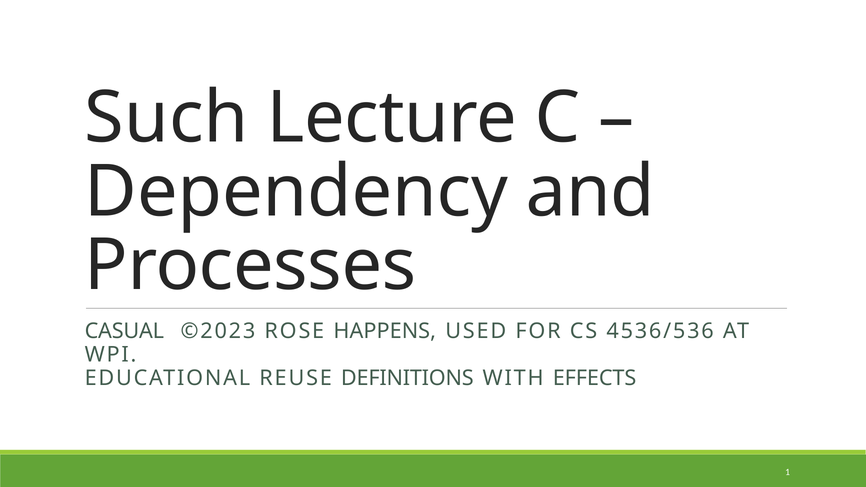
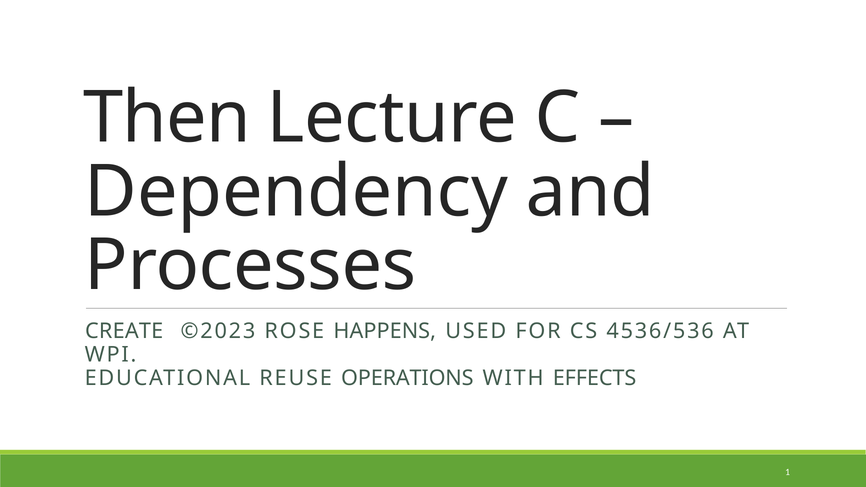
Such: Such -> Then
CASUAL: CASUAL -> CREATE
DEFINITIONS: DEFINITIONS -> OPERATIONS
